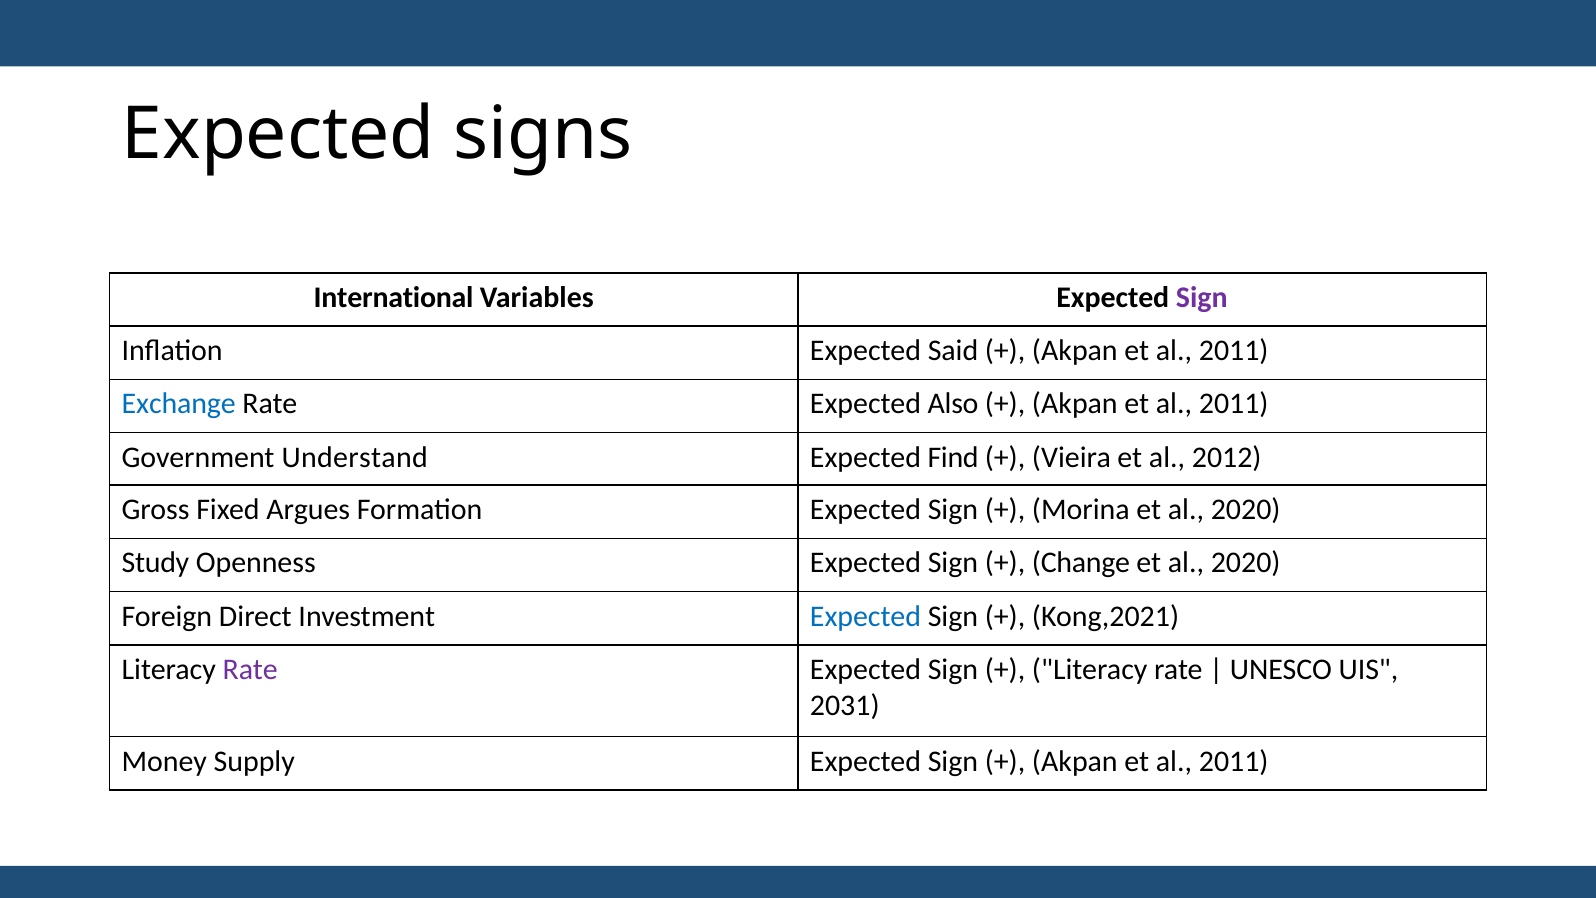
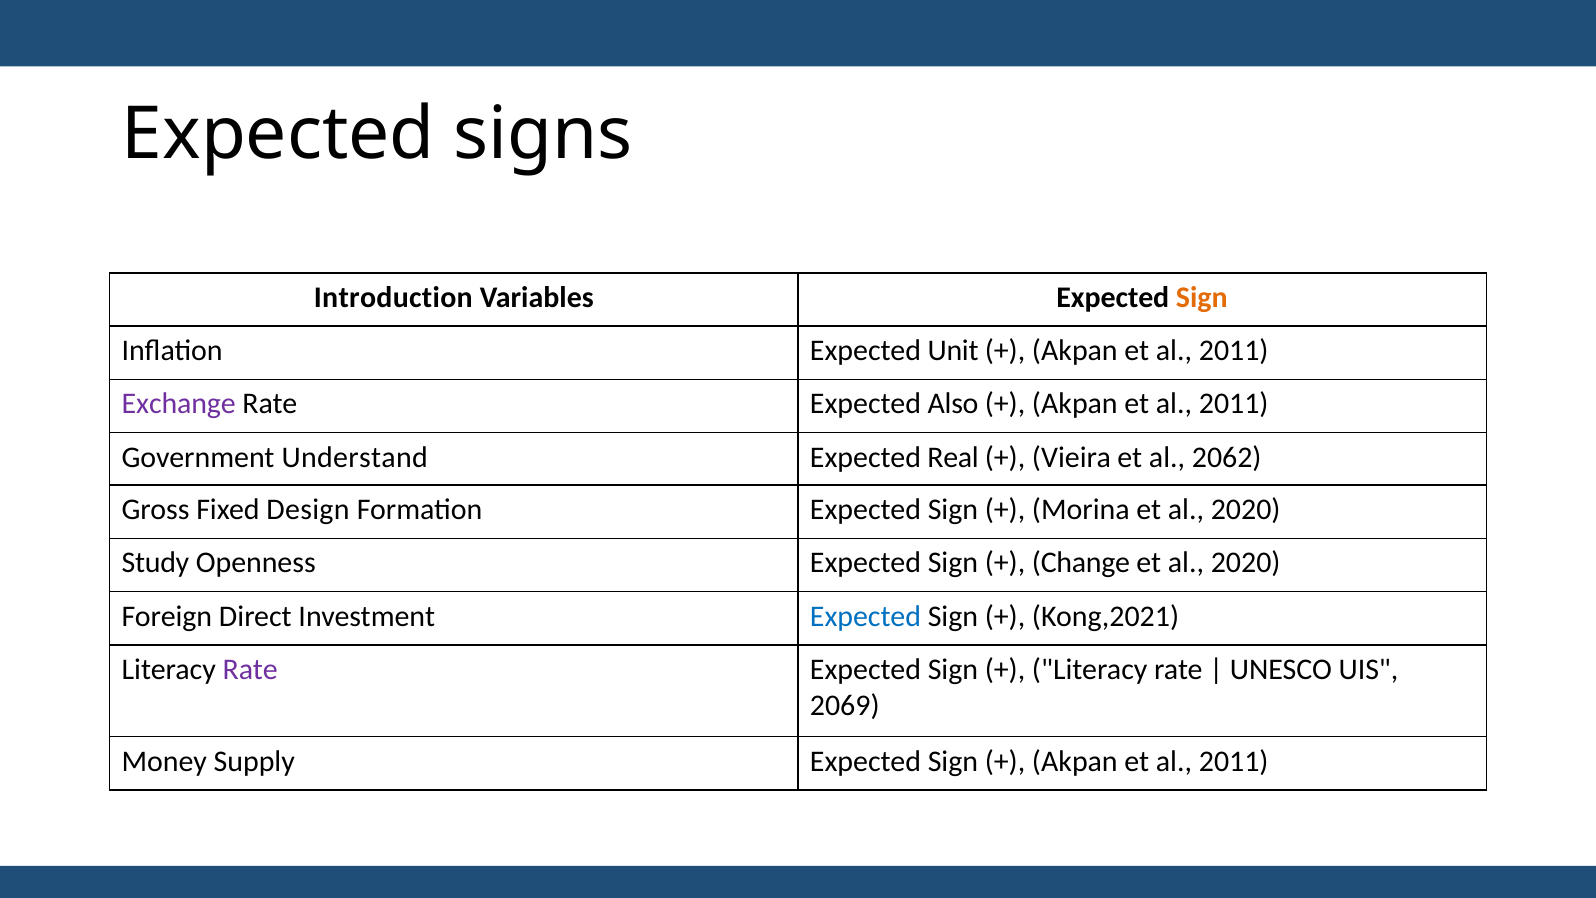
International: International -> Introduction
Sign at (1202, 298) colour: purple -> orange
Said: Said -> Unit
Exchange colour: blue -> purple
Find: Find -> Real
2012: 2012 -> 2062
Argues: Argues -> Design
2031: 2031 -> 2069
